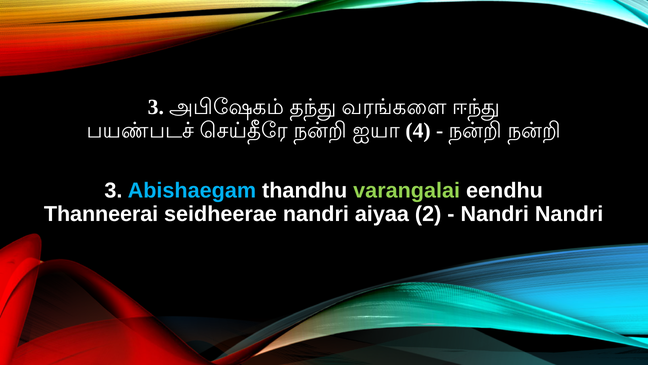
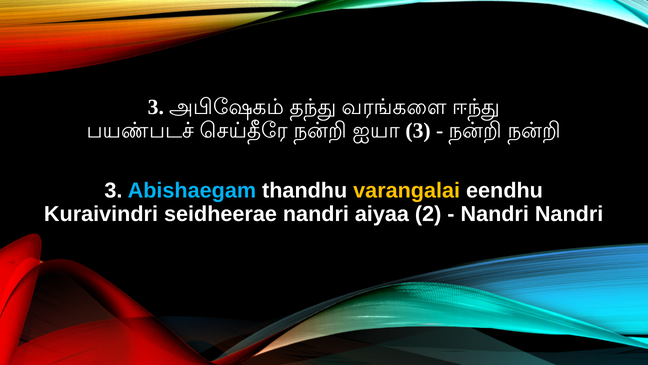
4 at (418, 130): 4 -> 3
varangalai colour: light green -> yellow
Thanneerai: Thanneerai -> Kuraivindri
